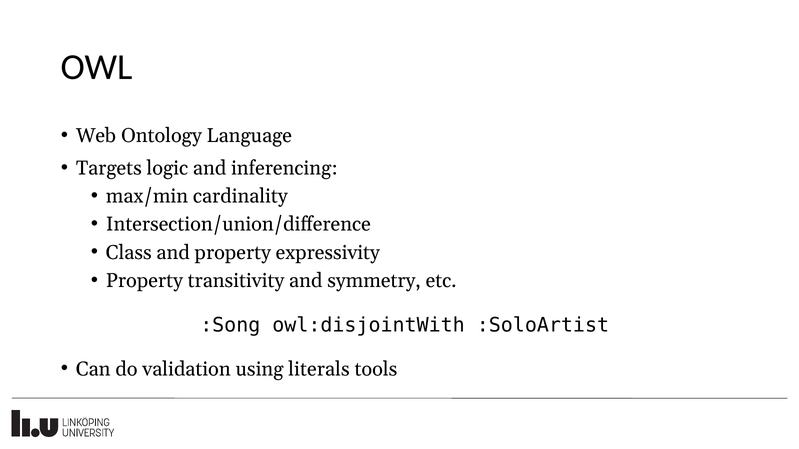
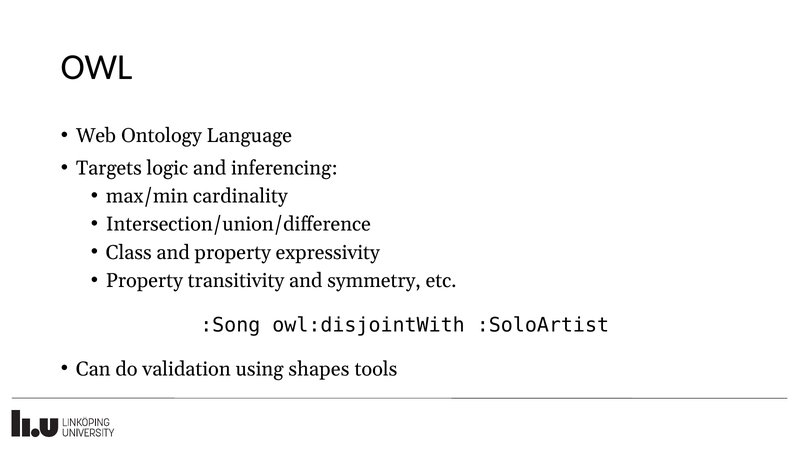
literals: literals -> shapes
